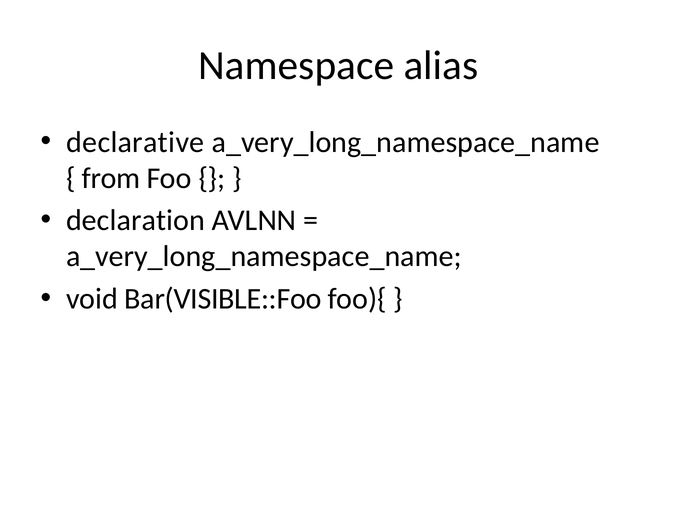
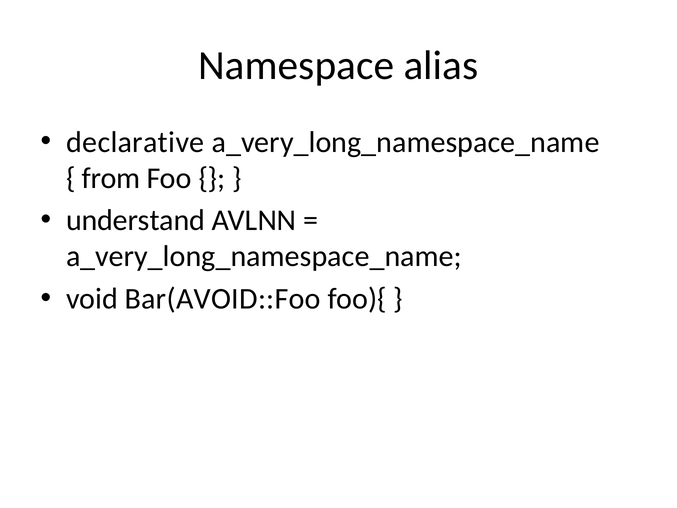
declaration: declaration -> understand
Bar(VISIBLE::Foo: Bar(VISIBLE::Foo -> Bar(AVOID::Foo
